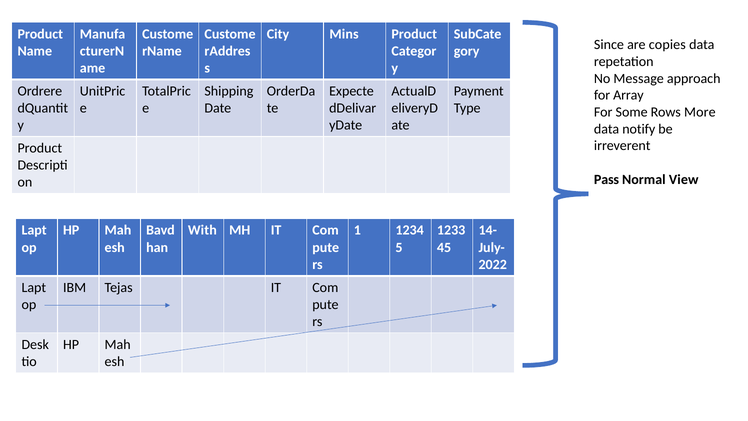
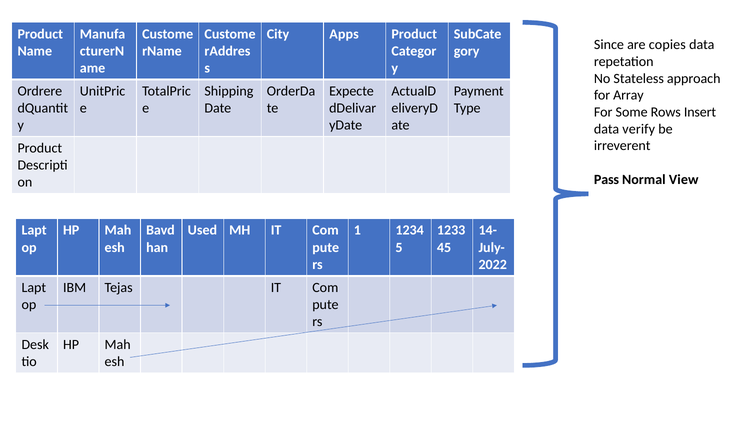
Mins: Mins -> Apps
Message: Message -> Stateless
More: More -> Insert
notify: notify -> verify
With: With -> Used
